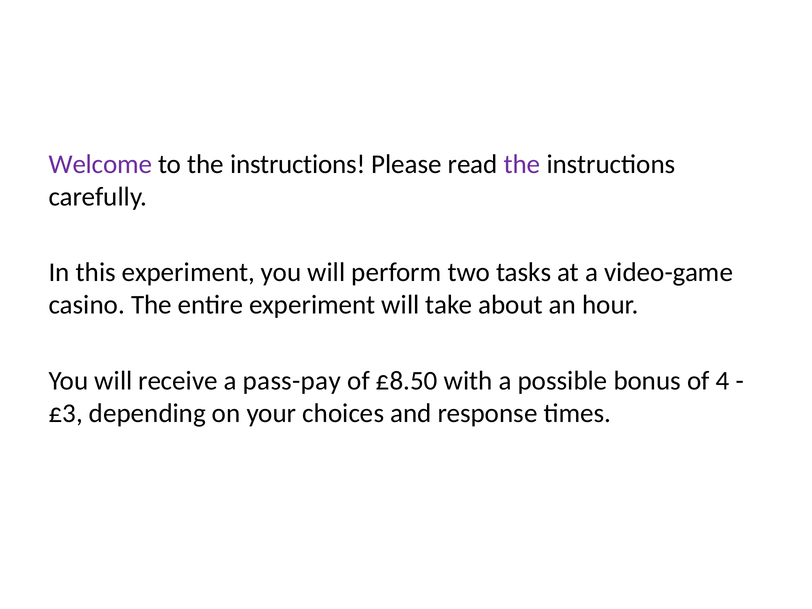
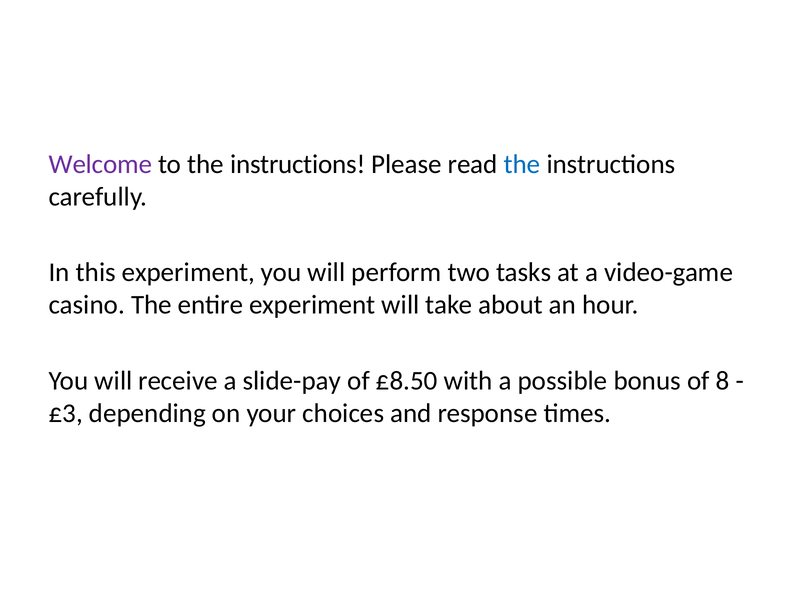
the at (522, 164) colour: purple -> blue
pass-pay: pass-pay -> slide-pay
4: 4 -> 8
